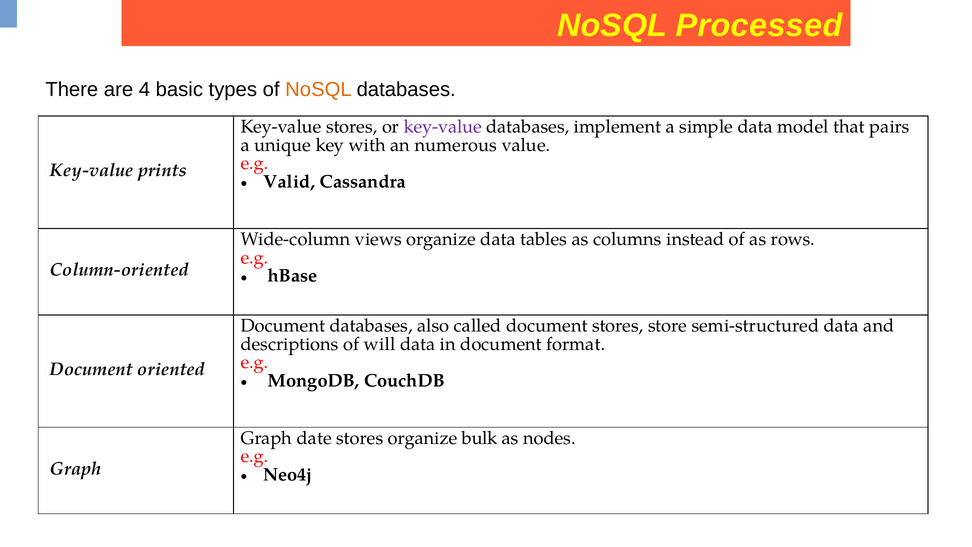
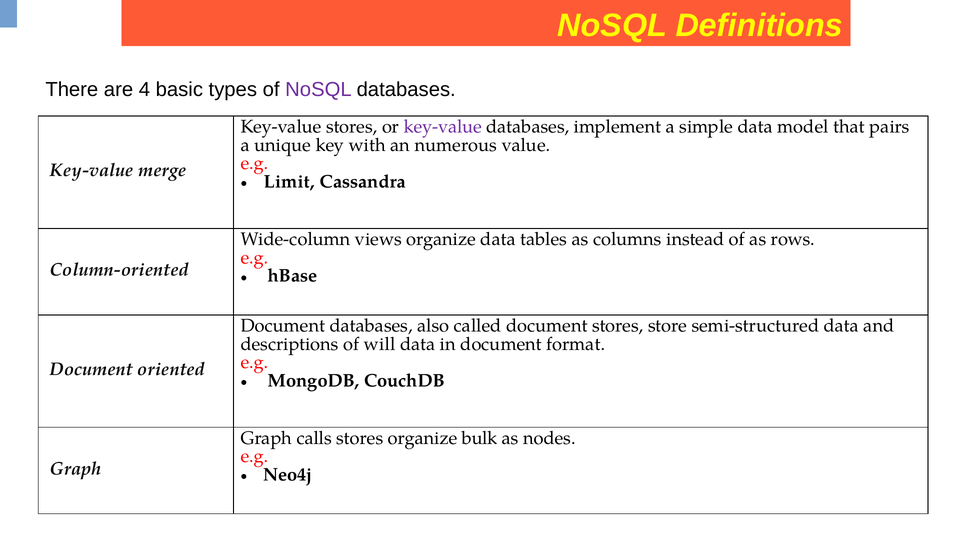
Processed: Processed -> Definitions
NoSQL at (318, 90) colour: orange -> purple
prints: prints -> merge
Valid: Valid -> Limit
date: date -> calls
